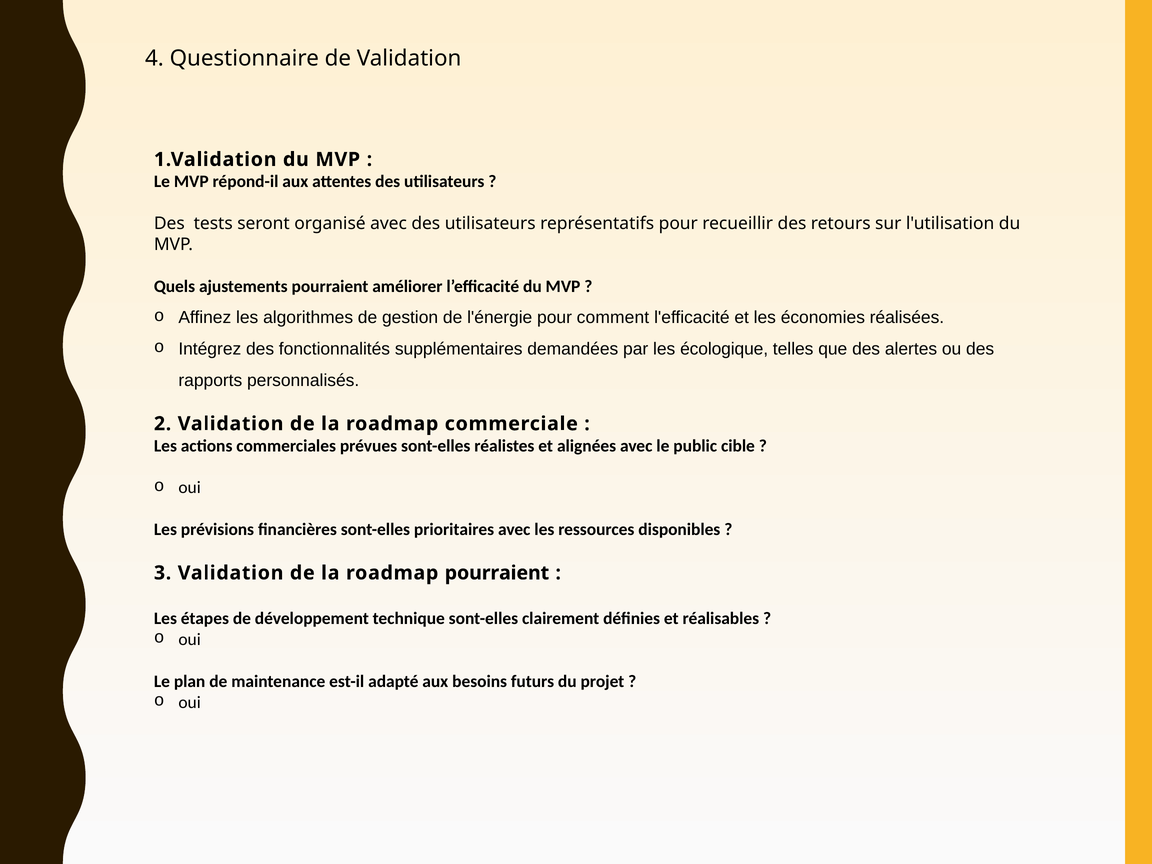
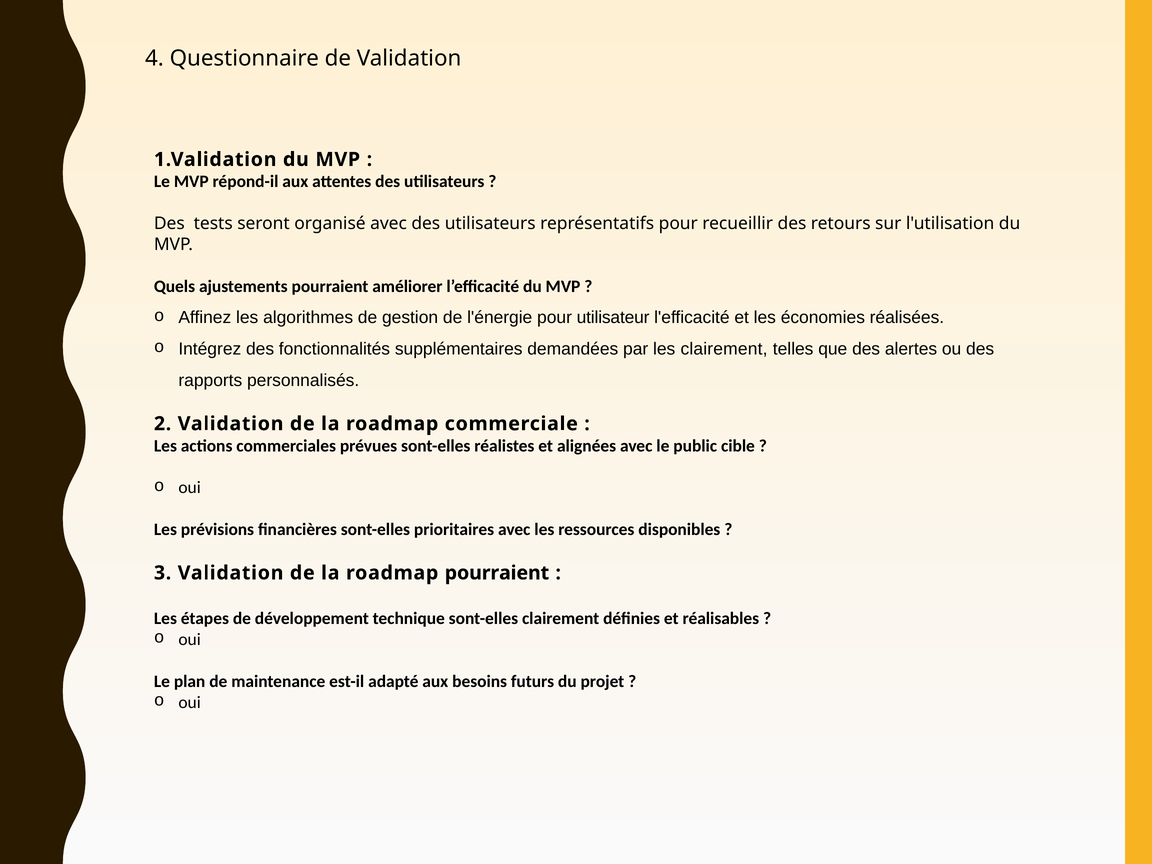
comment: comment -> utilisateur
les écologique: écologique -> clairement
